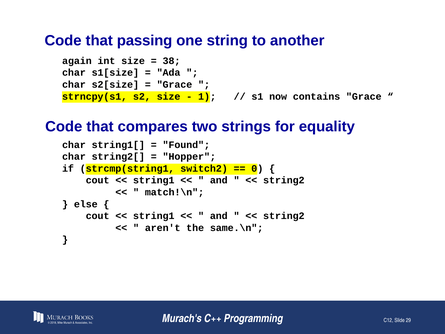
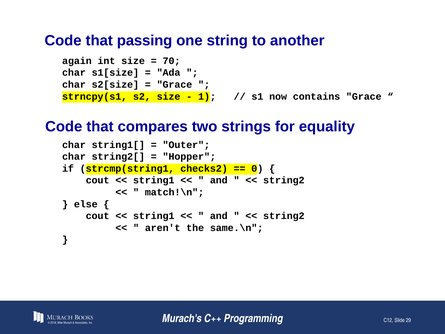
38: 38 -> 70
Found: Found -> Outer
switch2: switch2 -> checks2
